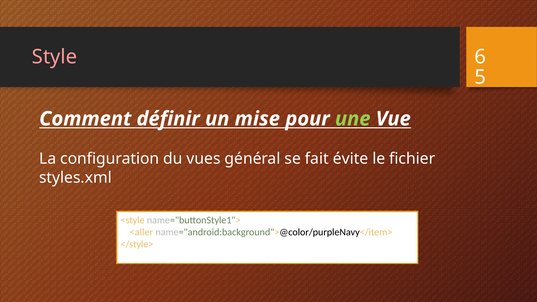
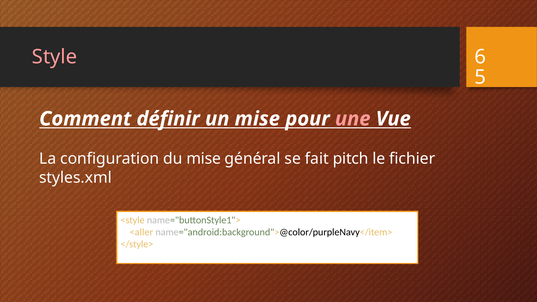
une colour: light green -> pink
du vues: vues -> mise
évite: évite -> pitch
